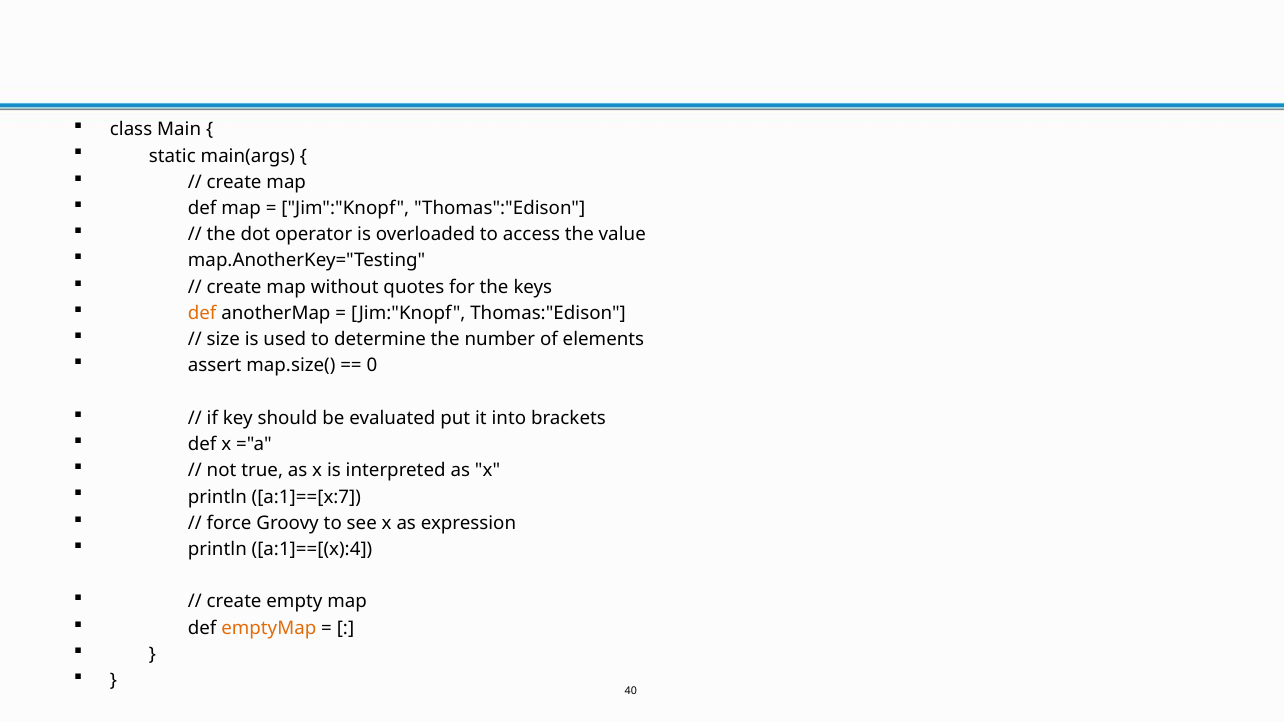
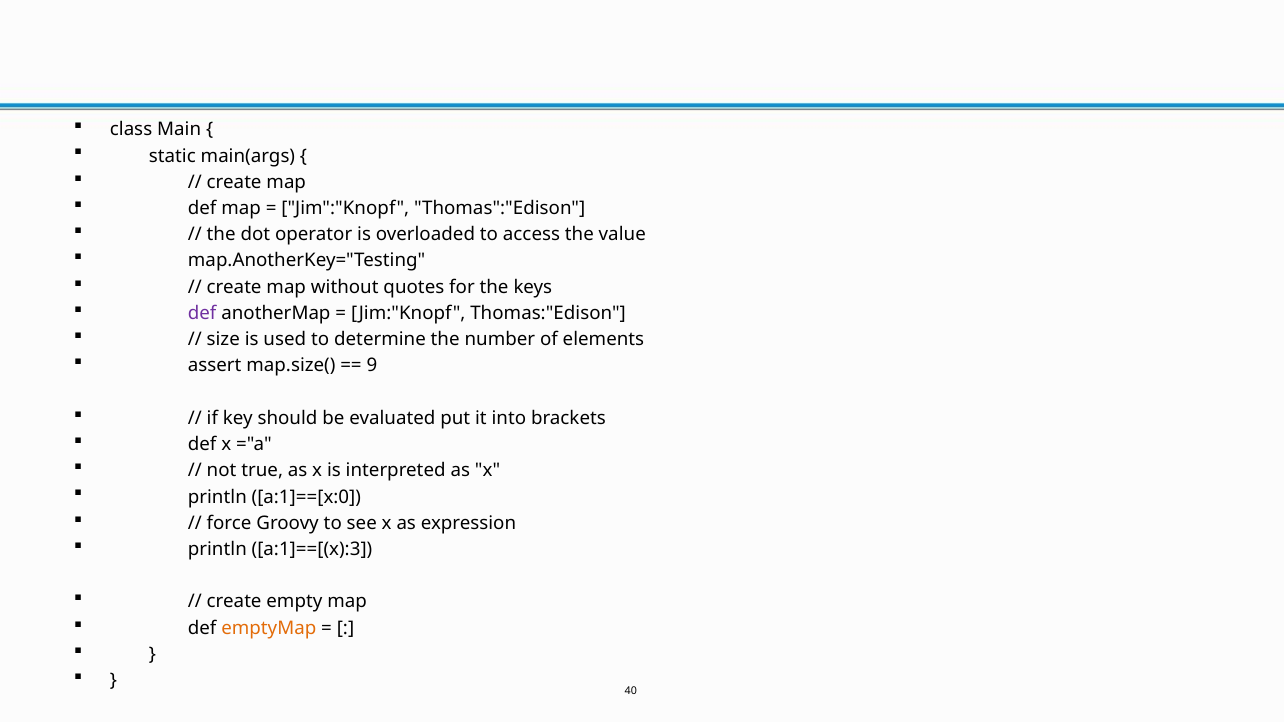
def at (202, 313) colour: orange -> purple
0: 0 -> 9
a:1]==[x:7: a:1]==[x:7 -> a:1]==[x:0
a:1]==[(x):4: a:1]==[(x):4 -> a:1]==[(x):3
